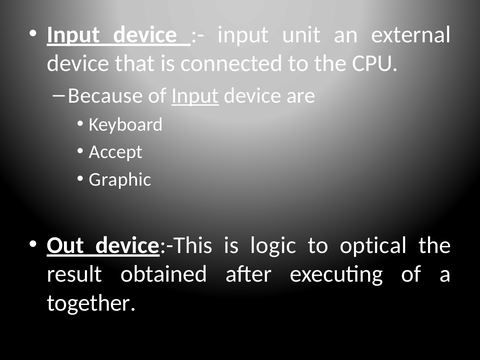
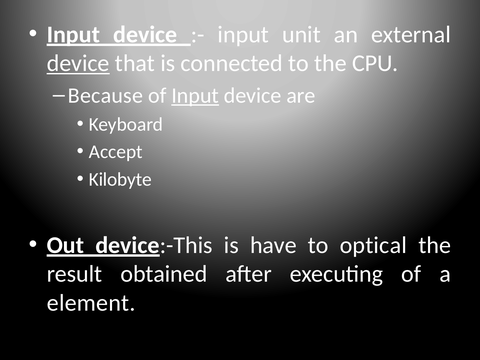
device at (78, 63) underline: none -> present
Graphic: Graphic -> Kilobyte
logic: logic -> have
together: together -> element
